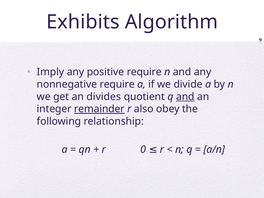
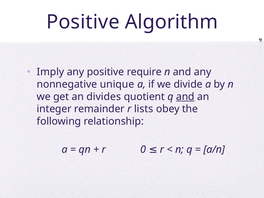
Exhibits at (83, 22): Exhibits -> Positive
nonnegative require: require -> unique
remainder underline: present -> none
also: also -> lists
